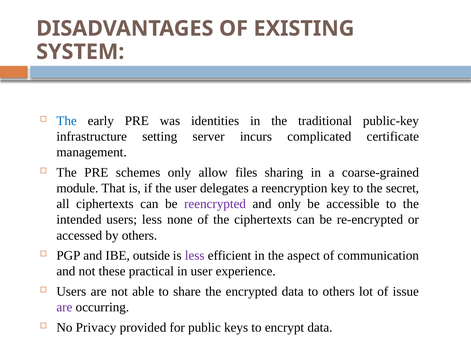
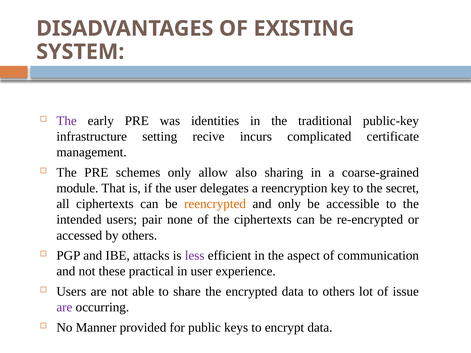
The at (67, 121) colour: blue -> purple
server: server -> recive
files: files -> also
reencrypted colour: purple -> orange
users less: less -> pair
outside: outside -> attacks
Privacy: Privacy -> Manner
